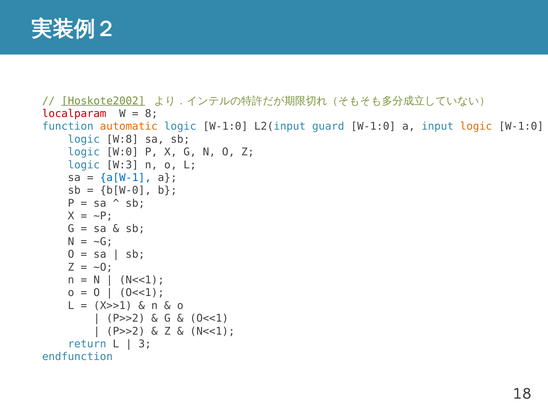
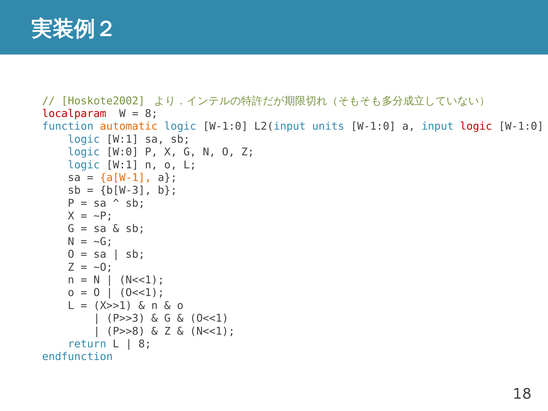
Hoskote2002 underline: present -> none
guard: guard -> units
logic at (476, 126) colour: orange -> red
W:8 at (122, 139): W:8 -> W:1
W:3 at (122, 165): W:3 -> W:1
a[W-1 colour: blue -> orange
b[W-0: b[W-0 -> b[W-3
P>>2 at (126, 318): P>>2 -> P>>3
P>>2 at (126, 331): P>>2 -> P>>8
3 at (145, 344): 3 -> 8
